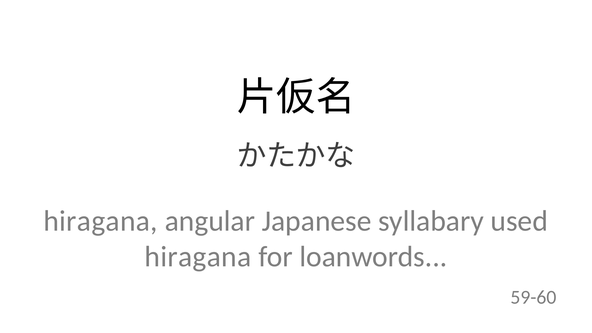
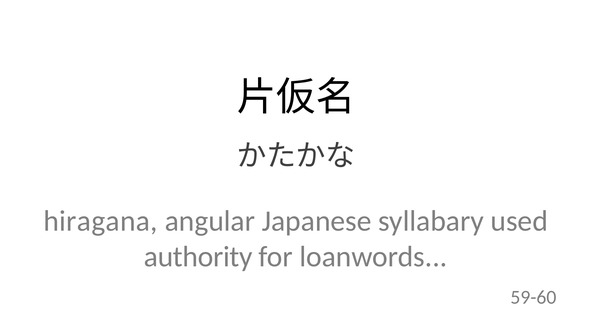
hiragana at (198, 257): hiragana -> authority
